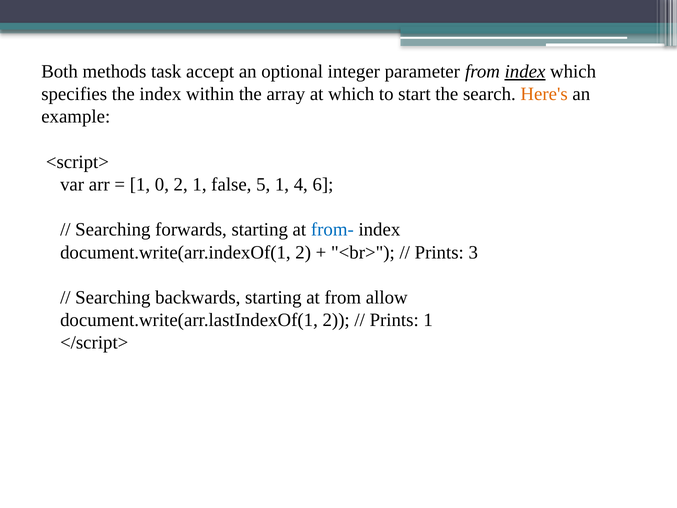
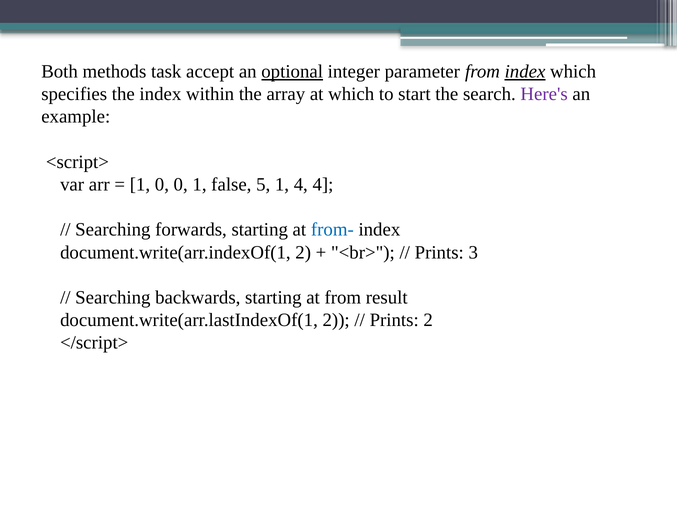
optional underline: none -> present
Here's colour: orange -> purple
0 2: 2 -> 0
4 6: 6 -> 4
allow: allow -> result
Prints 1: 1 -> 2
